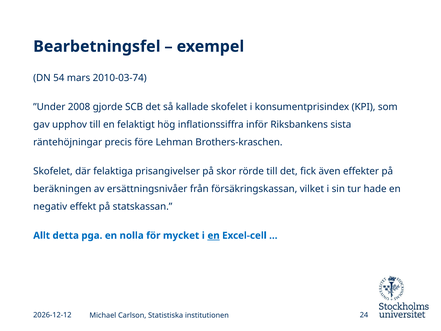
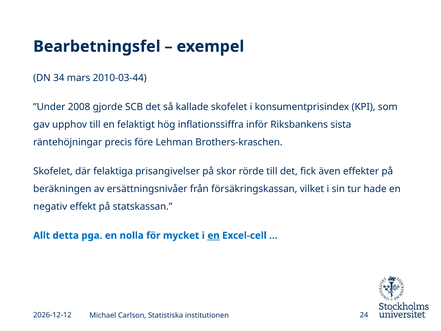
54: 54 -> 34
2010-03-74: 2010-03-74 -> 2010-03-44
